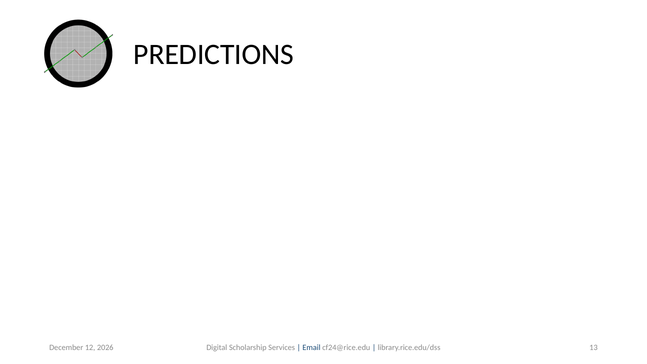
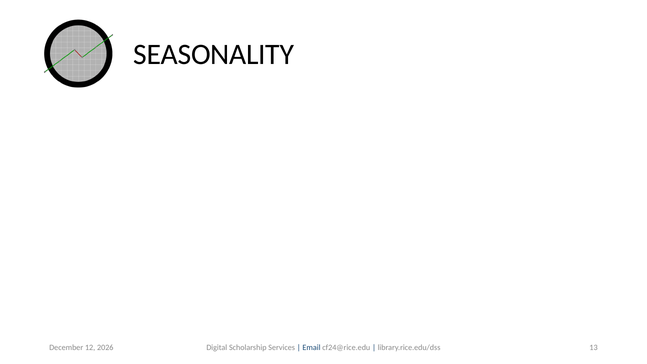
PREDICTIONS: PREDICTIONS -> SEASONALITY
